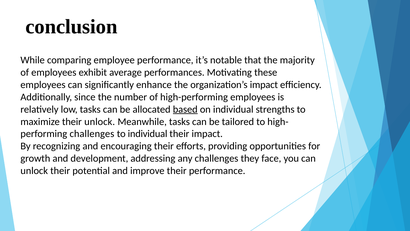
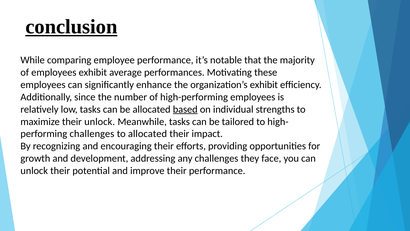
conclusion underline: none -> present
organization’s impact: impact -> exhibit
to individual: individual -> allocated
